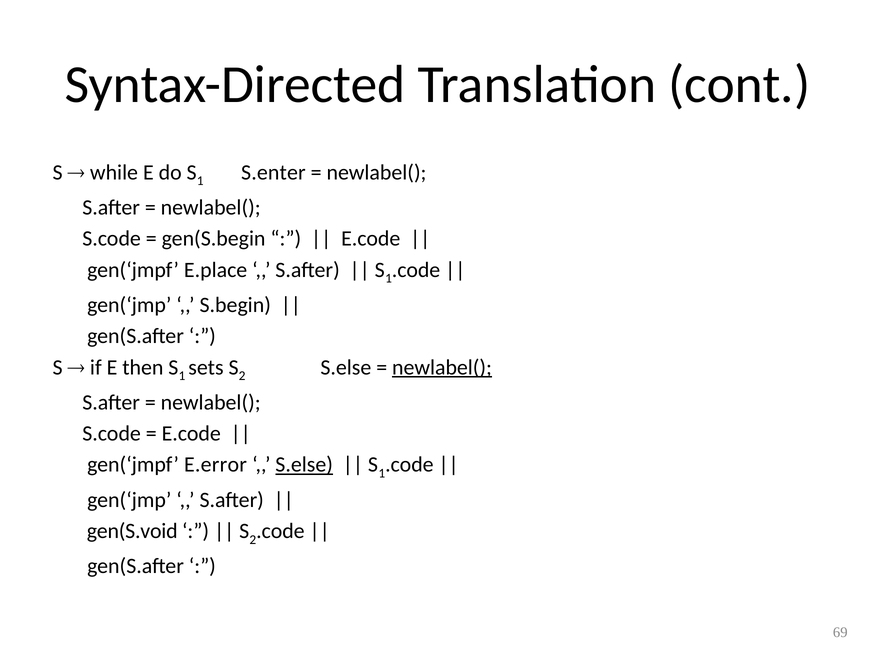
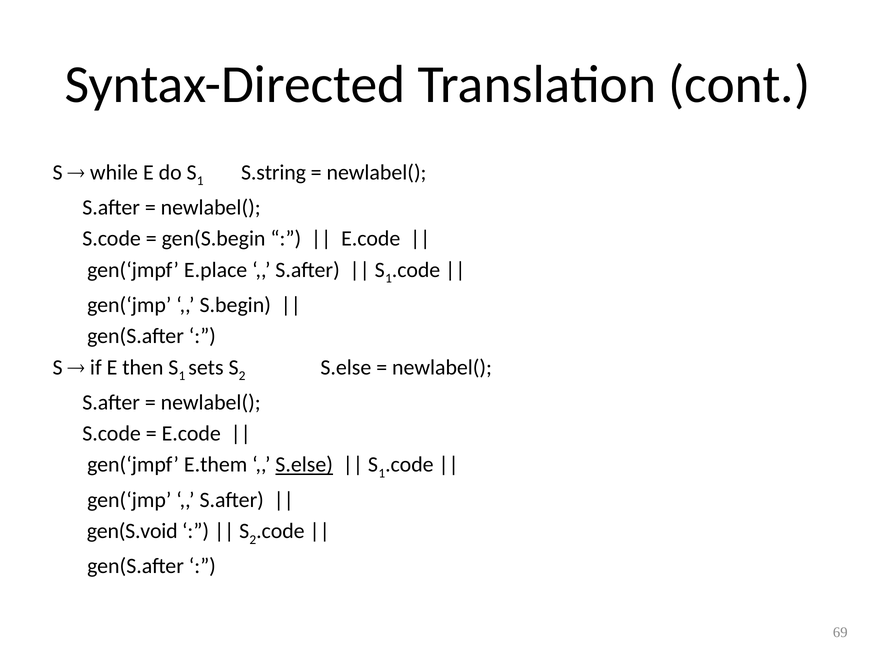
S.enter: S.enter -> S.string
newlabel( at (442, 367) underline: present -> none
E.error: E.error -> E.them
